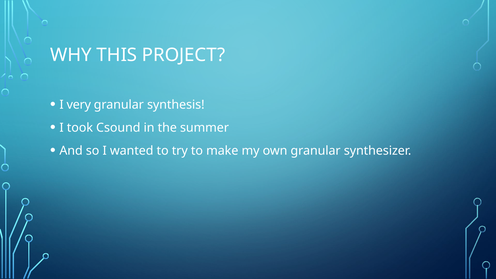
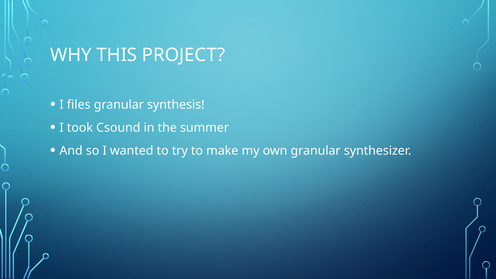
very: very -> files
